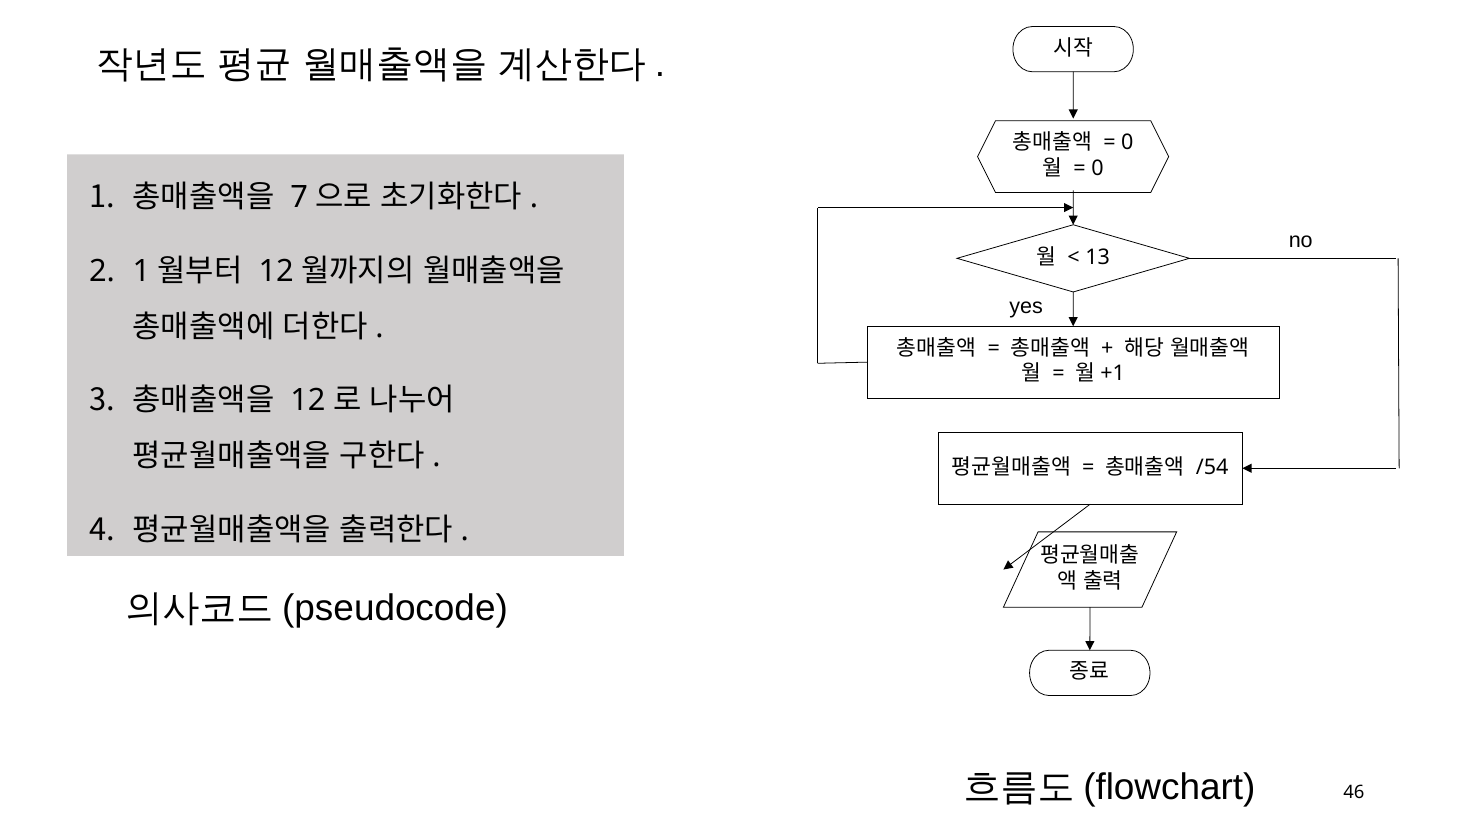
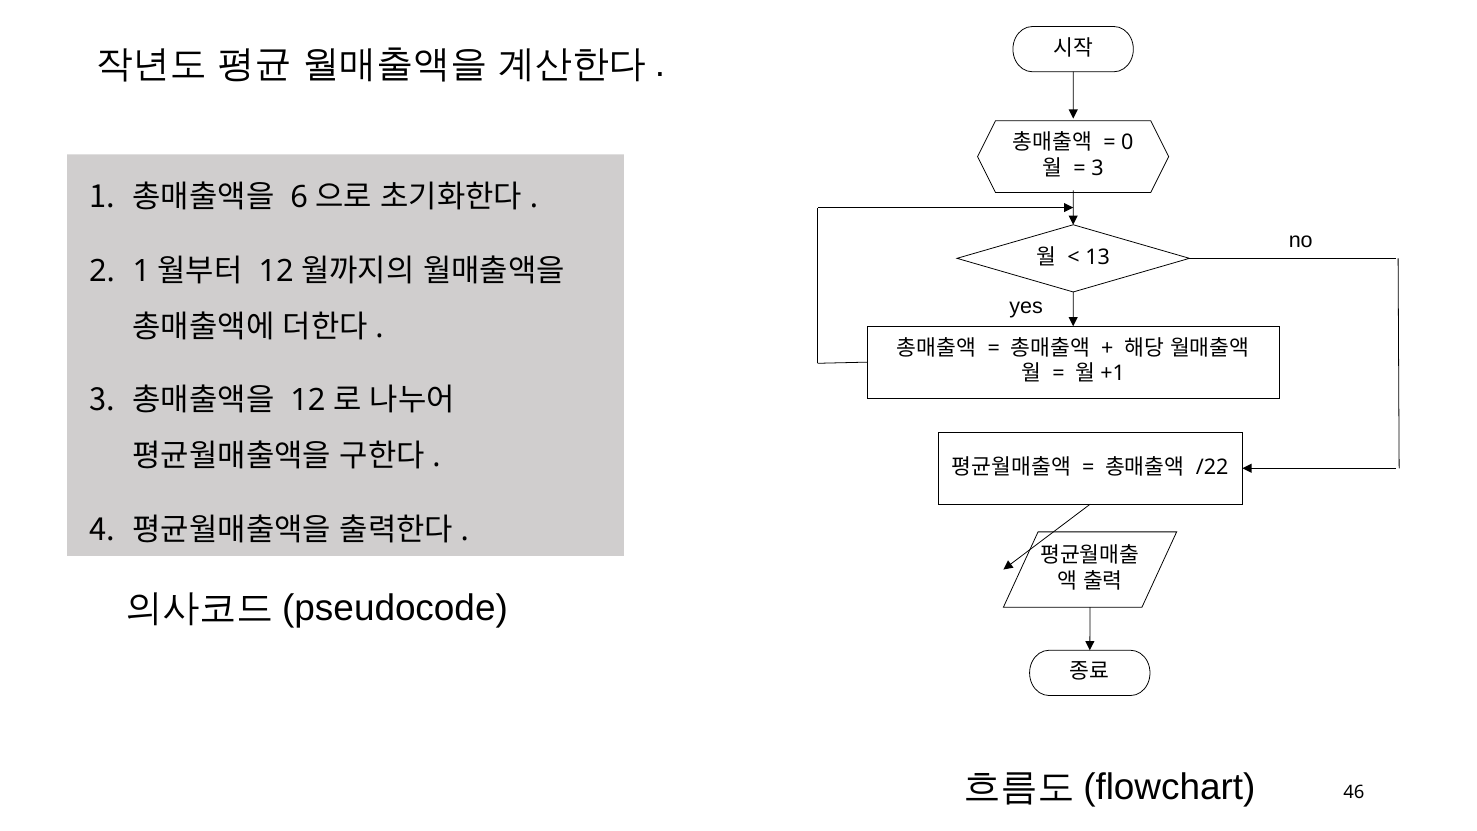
0 at (1098, 168): 0 -> 3
7: 7 -> 6
/54: /54 -> /22
